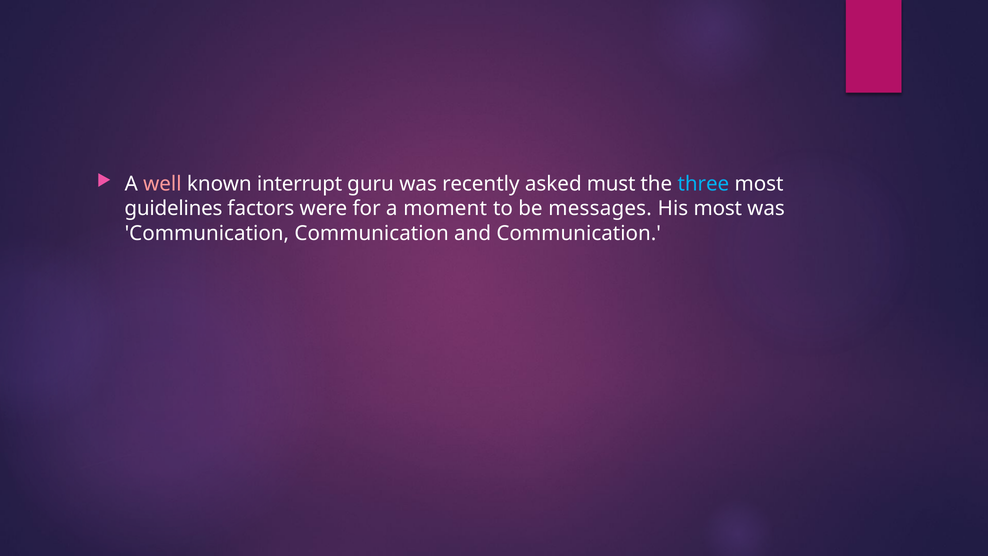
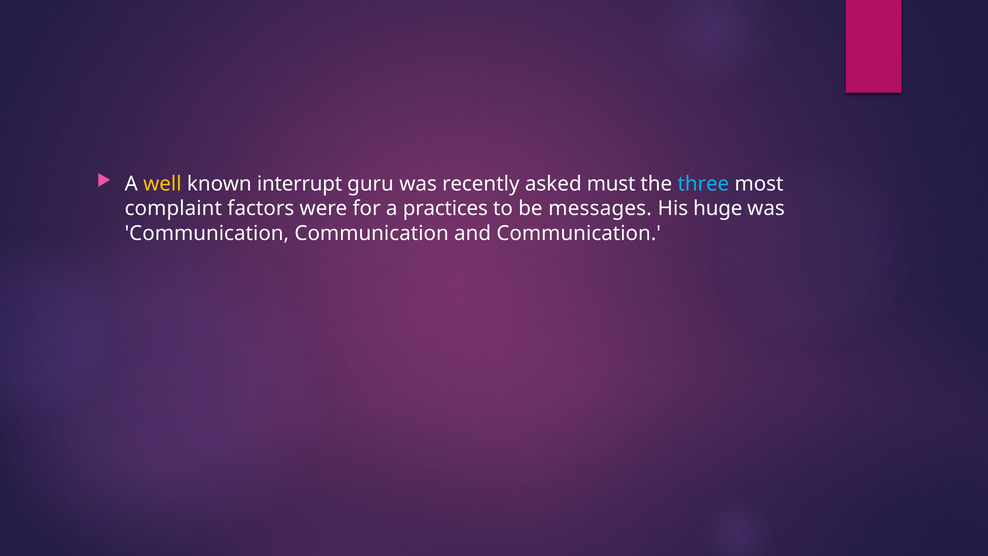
well colour: pink -> yellow
guidelines: guidelines -> complaint
moment: moment -> practices
His most: most -> huge
